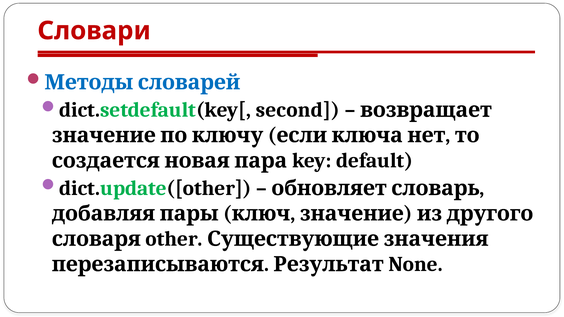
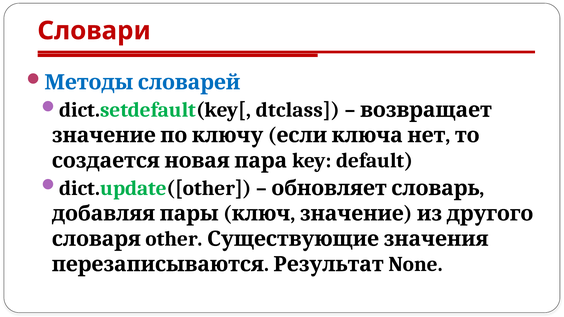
second: second -> dtclass
